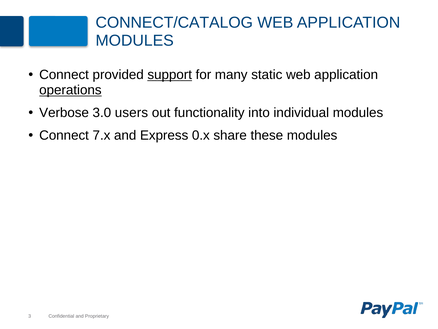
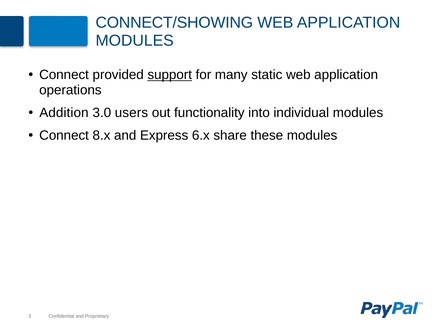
CONNECT/CATALOG: CONNECT/CATALOG -> CONNECT/SHOWING
operations underline: present -> none
Verbose: Verbose -> Addition
7.x: 7.x -> 8.x
0.x: 0.x -> 6.x
